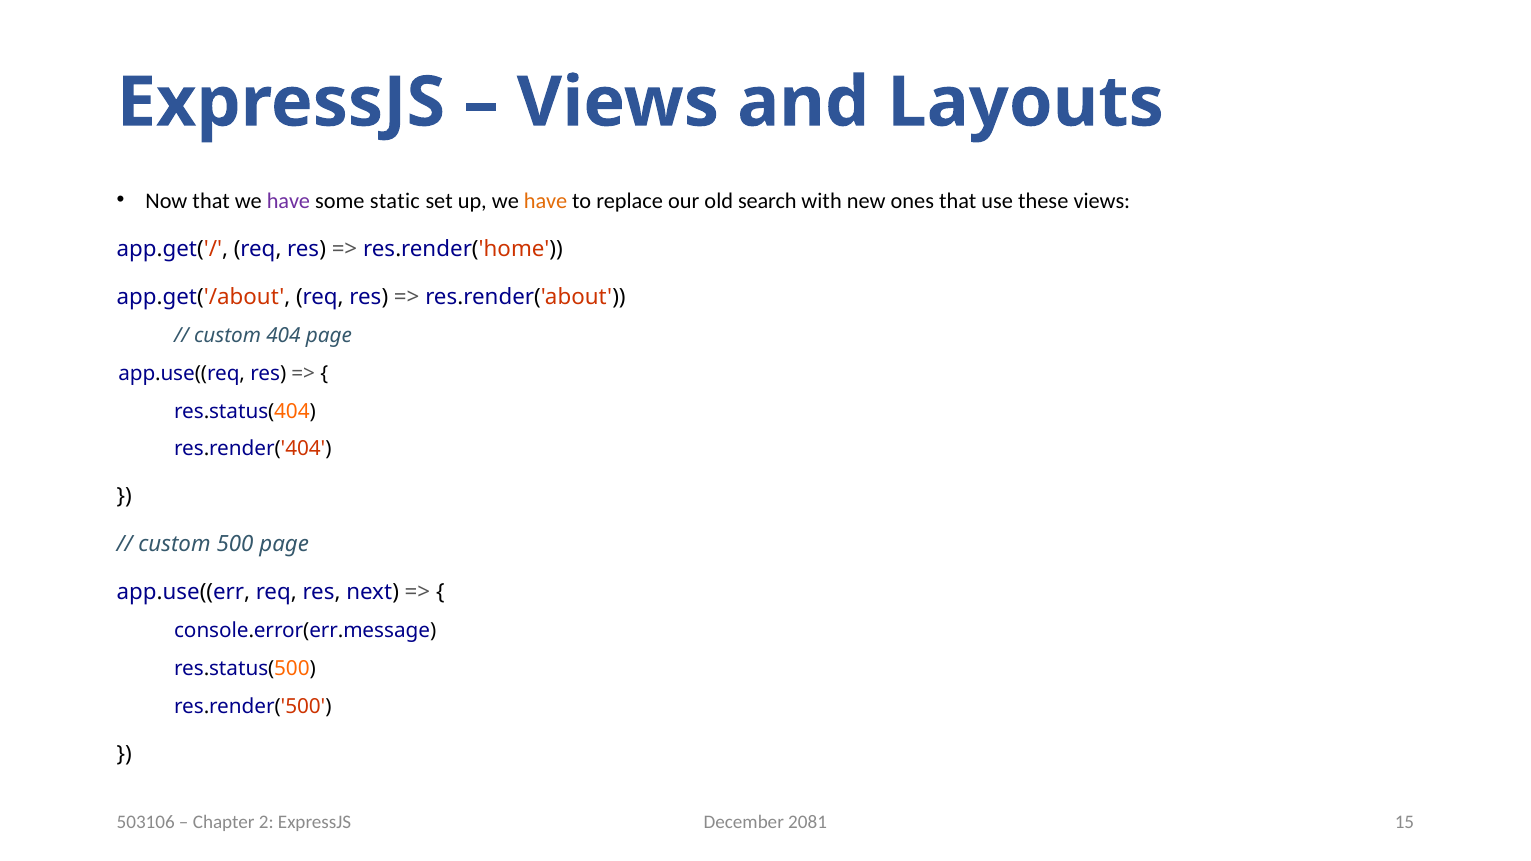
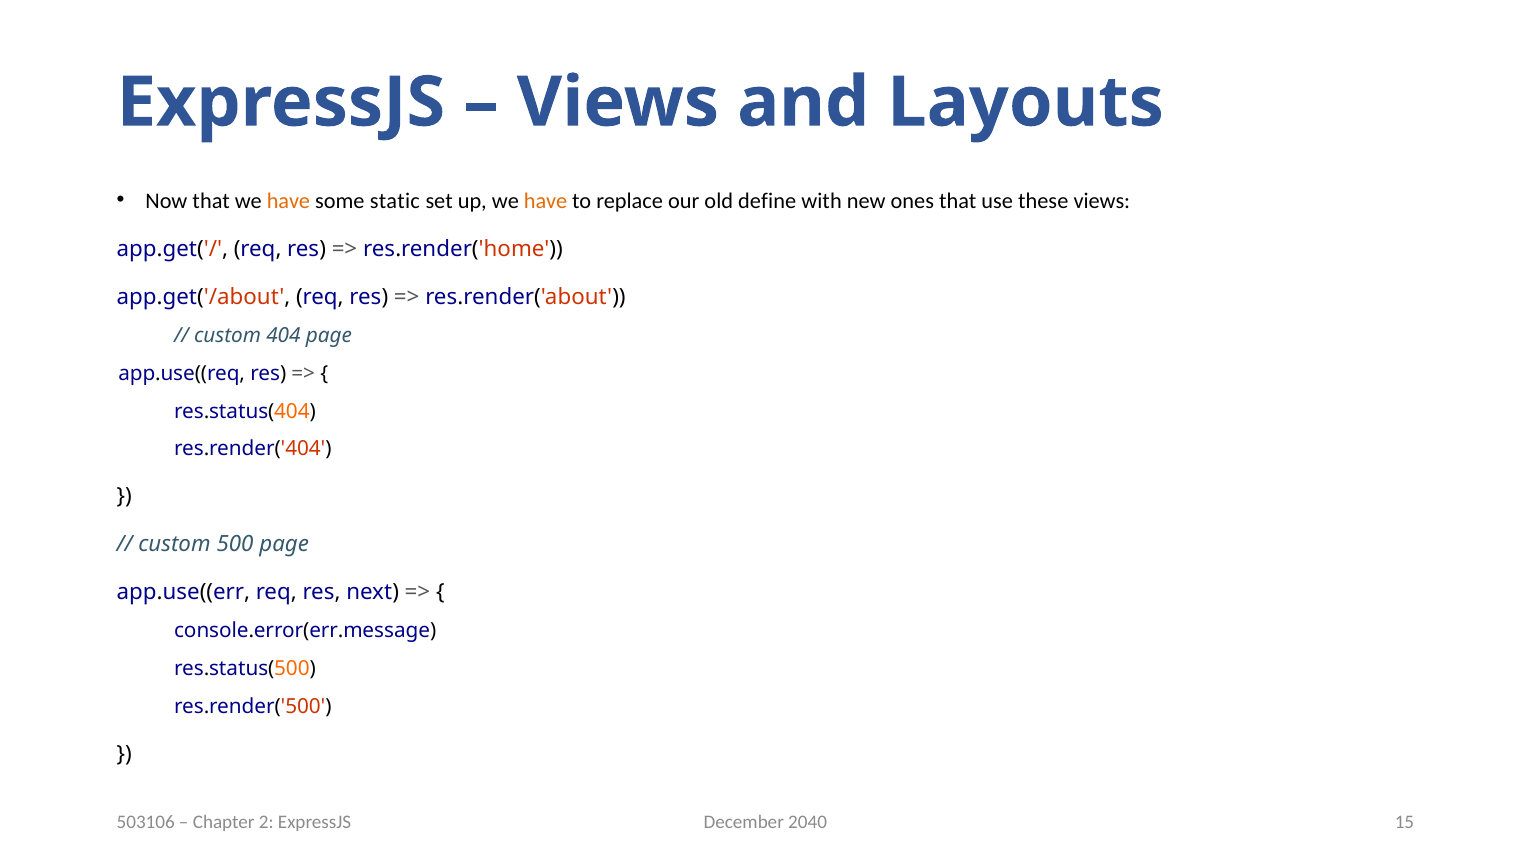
have at (288, 201) colour: purple -> orange
search: search -> define
2081: 2081 -> 2040
